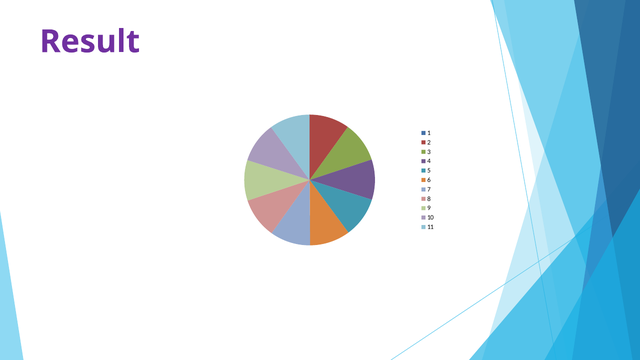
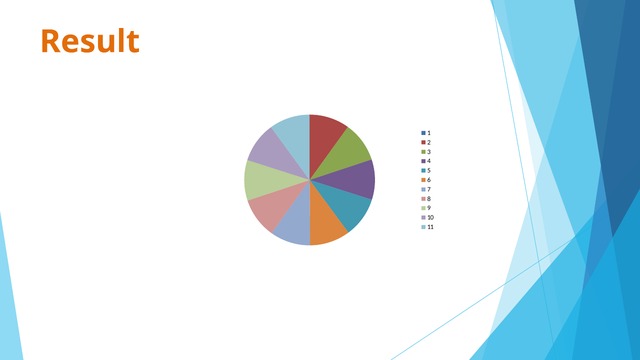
Result colour: purple -> orange
